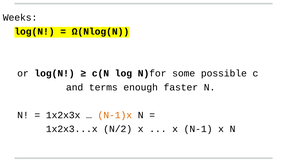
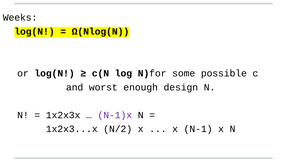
terms: terms -> worst
faster: faster -> design
N-1)x colour: orange -> purple
